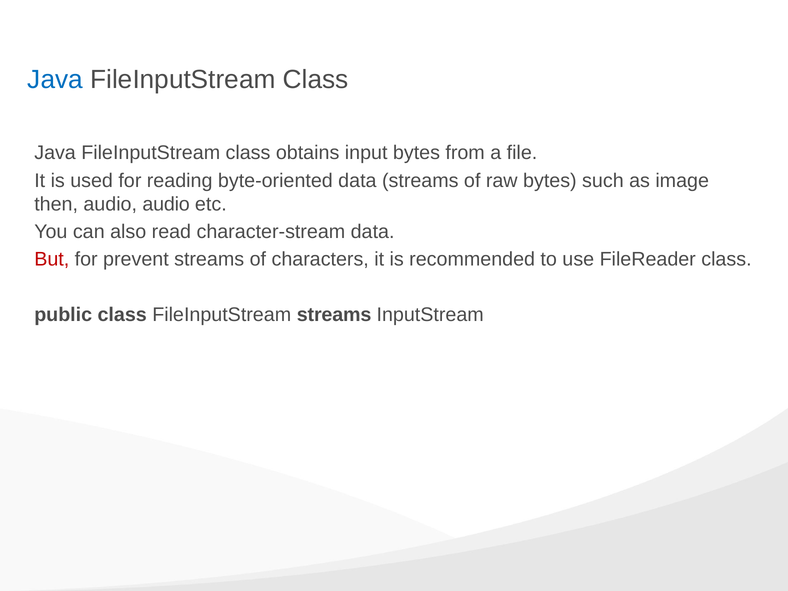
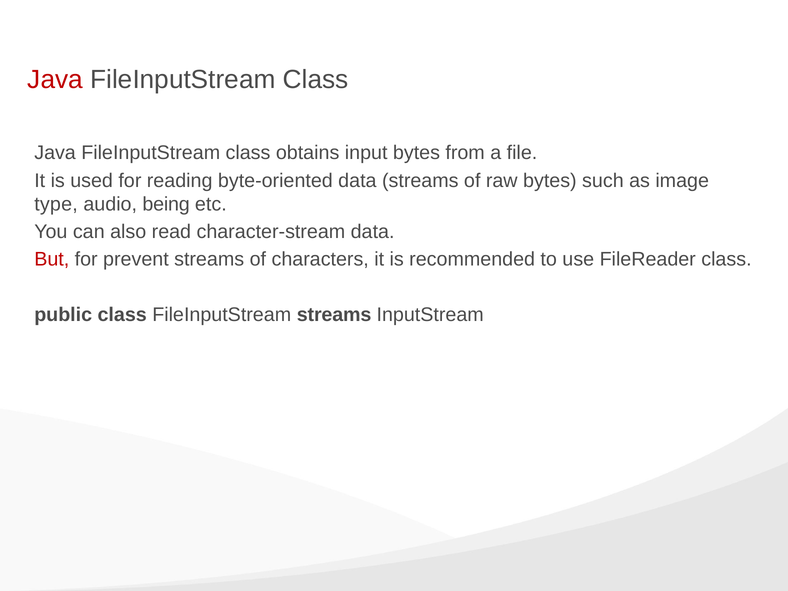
Java at (55, 80) colour: blue -> red
then: then -> type
audio audio: audio -> being
